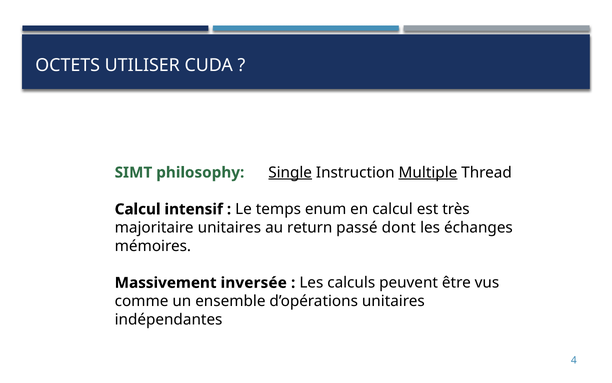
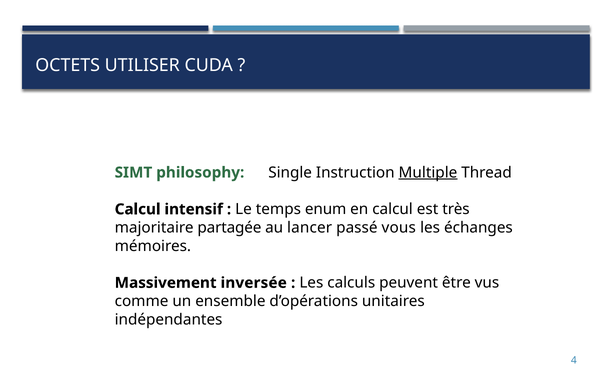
Single underline: present -> none
majoritaire unitaires: unitaires -> partagée
return: return -> lancer
dont: dont -> vous
